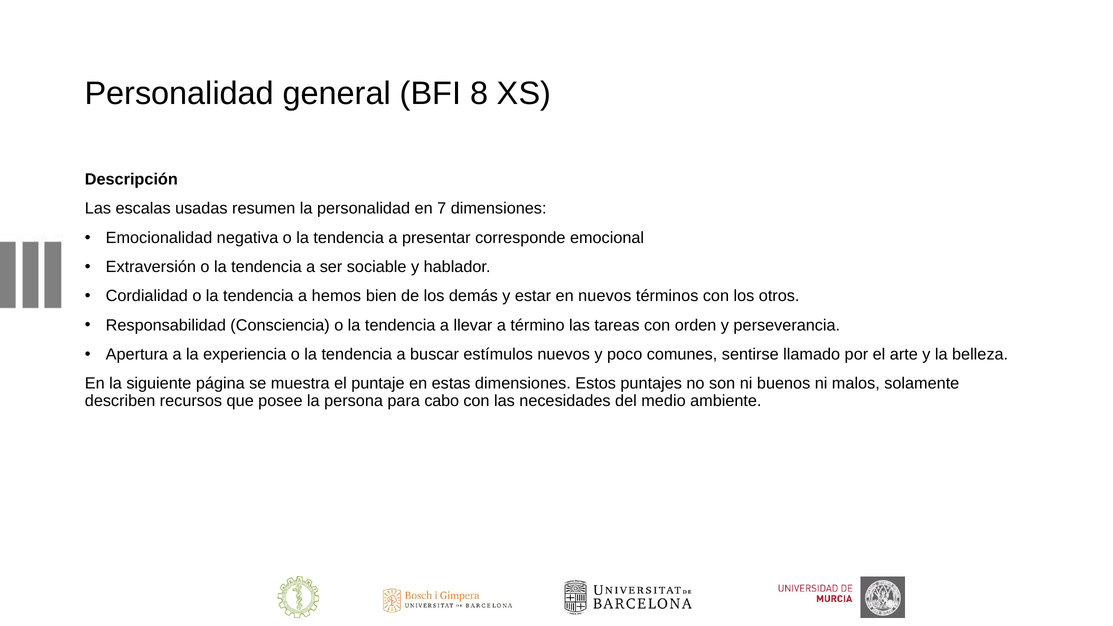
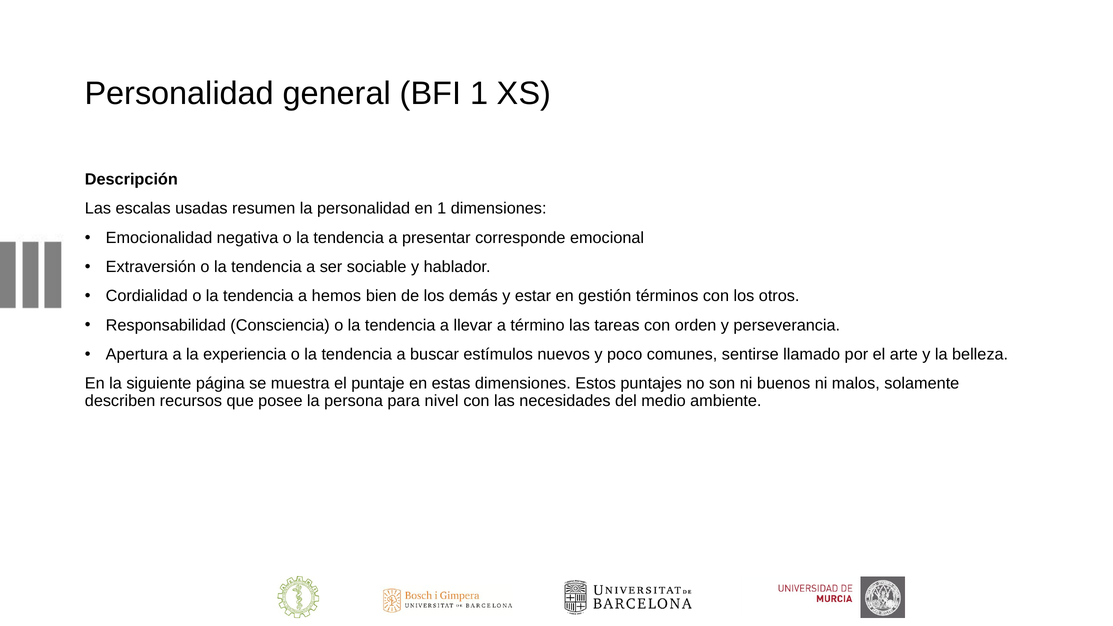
BFI 8: 8 -> 1
en 7: 7 -> 1
en nuevos: nuevos -> gestión
cabo: cabo -> nivel
